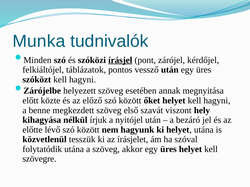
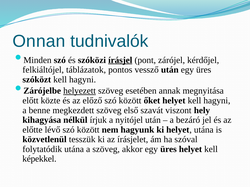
Munka: Munka -> Onnan
helyezett underline: none -> present
szövegre: szövegre -> képekkel
